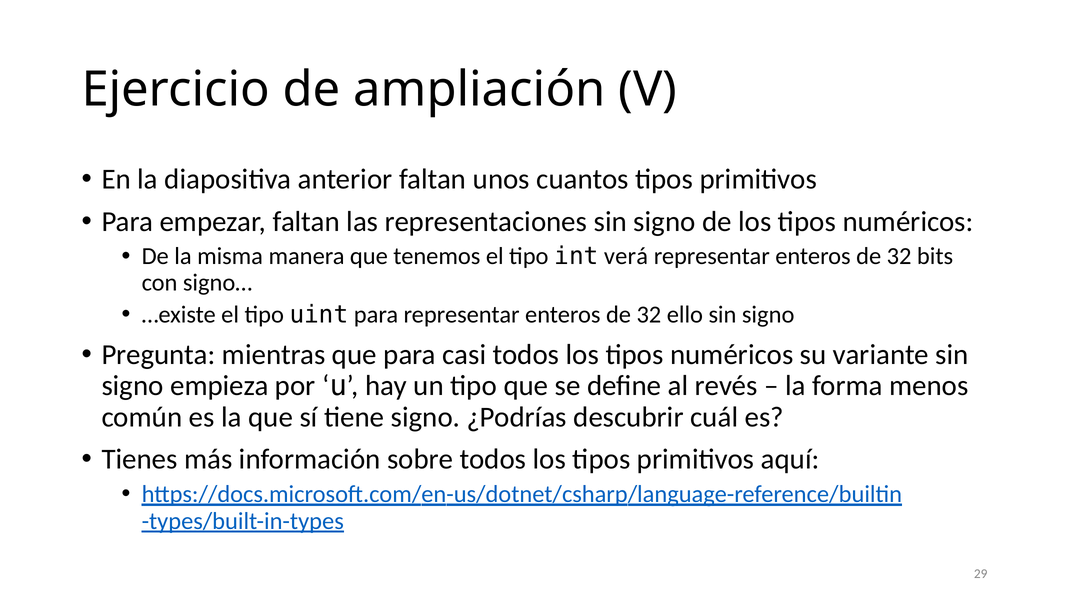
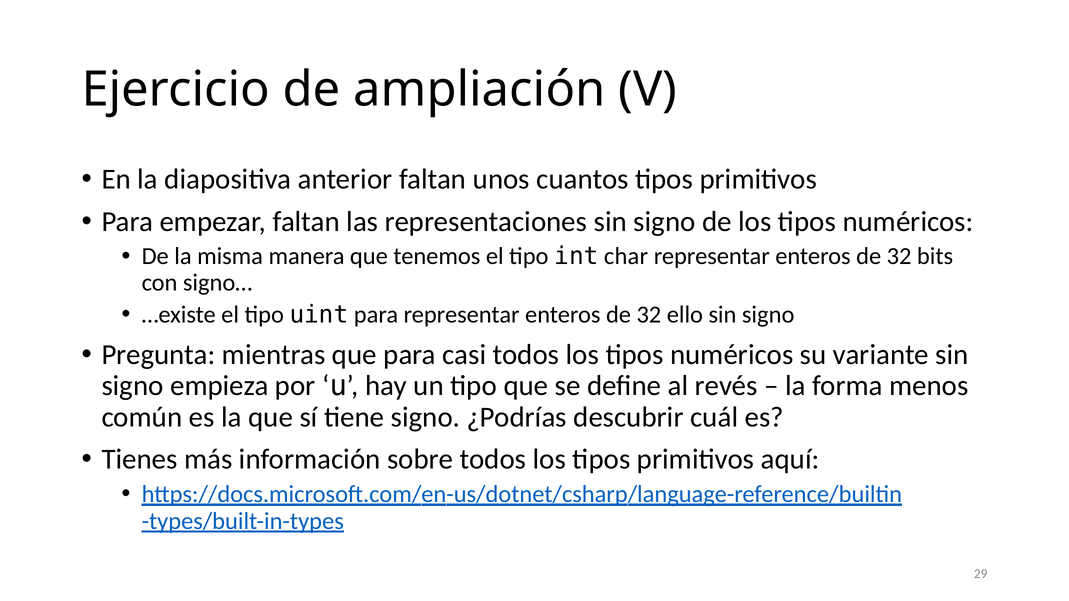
verá: verá -> char
